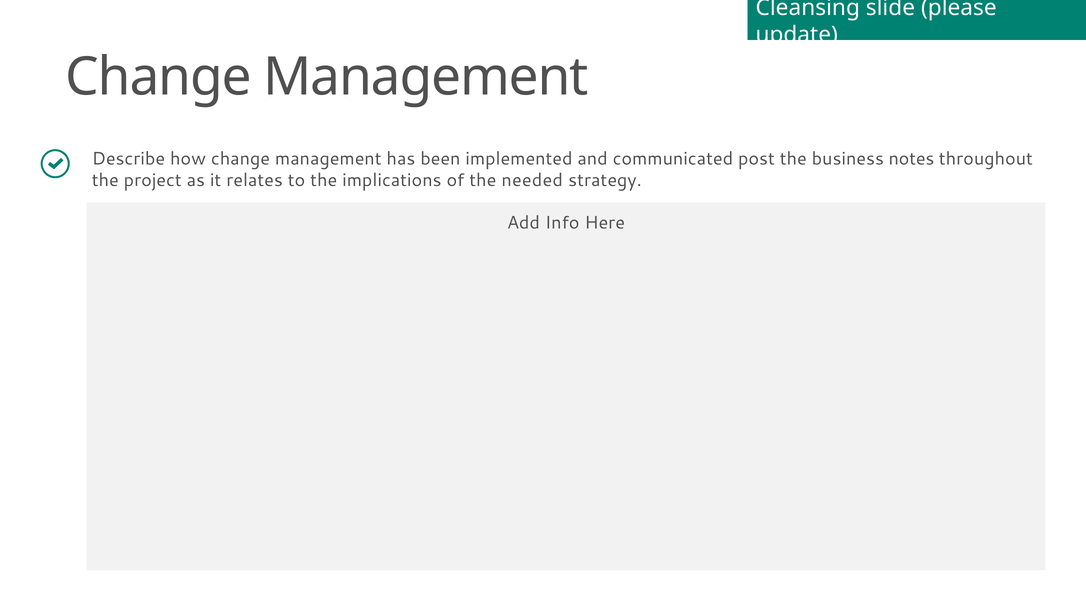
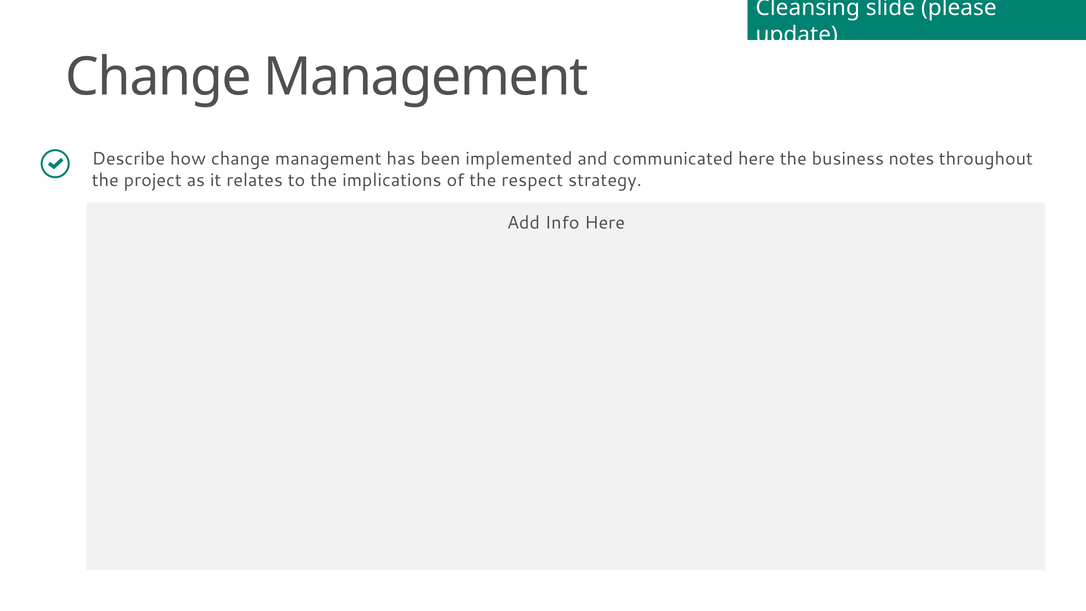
communicated post: post -> here
needed: needed -> respect
